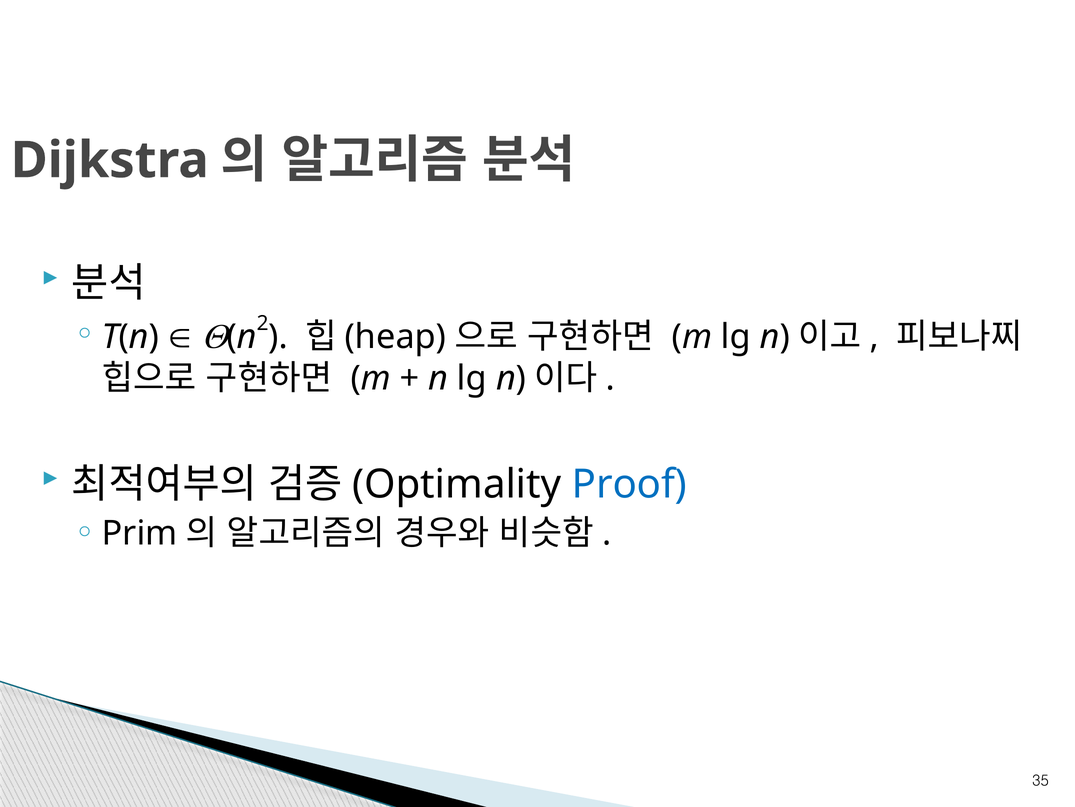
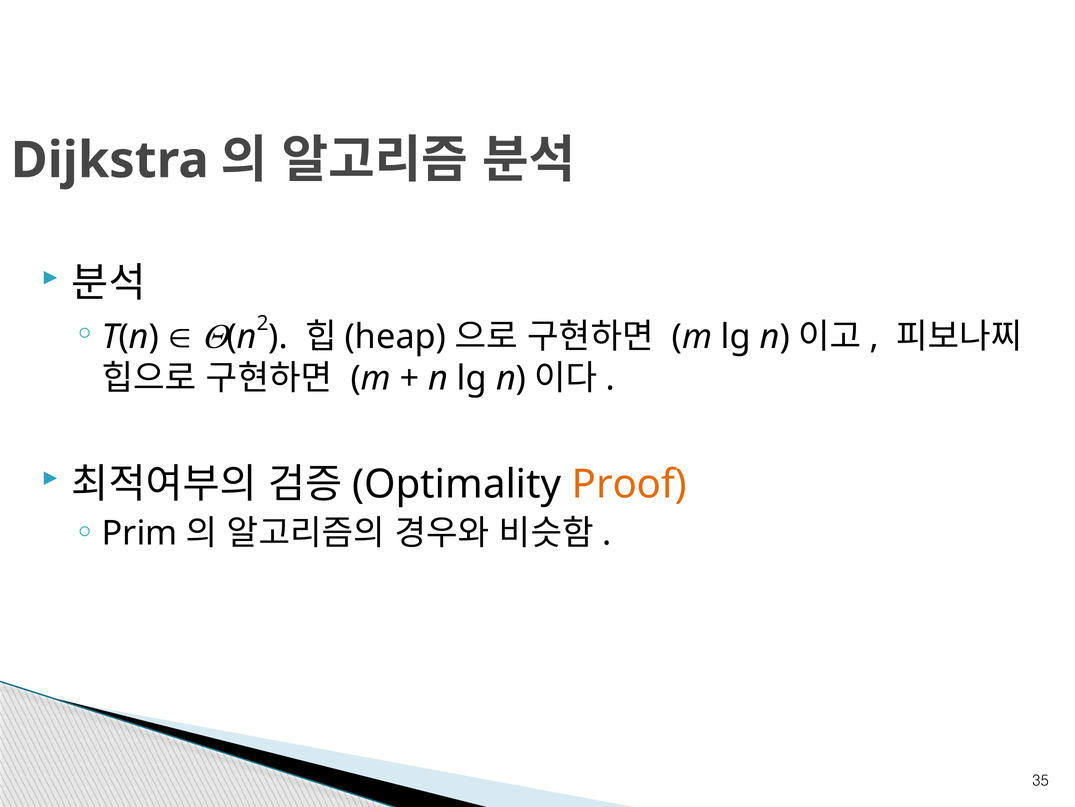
Proof colour: blue -> orange
